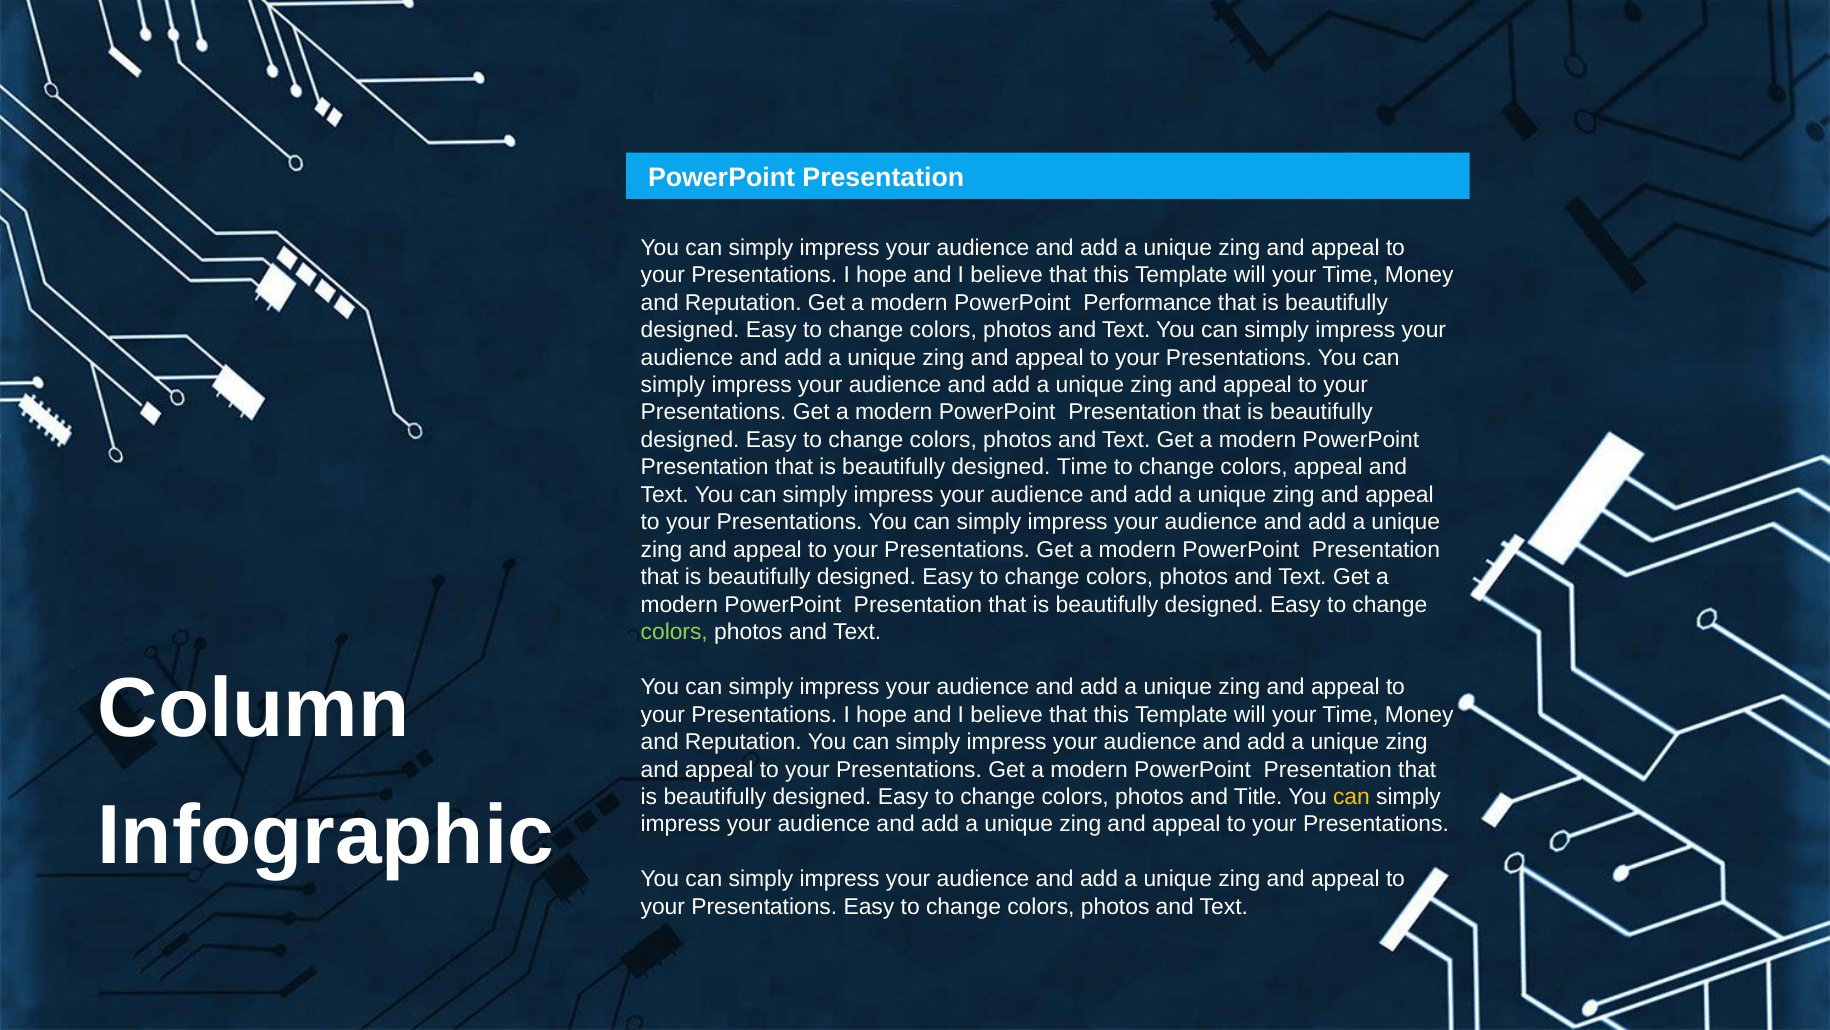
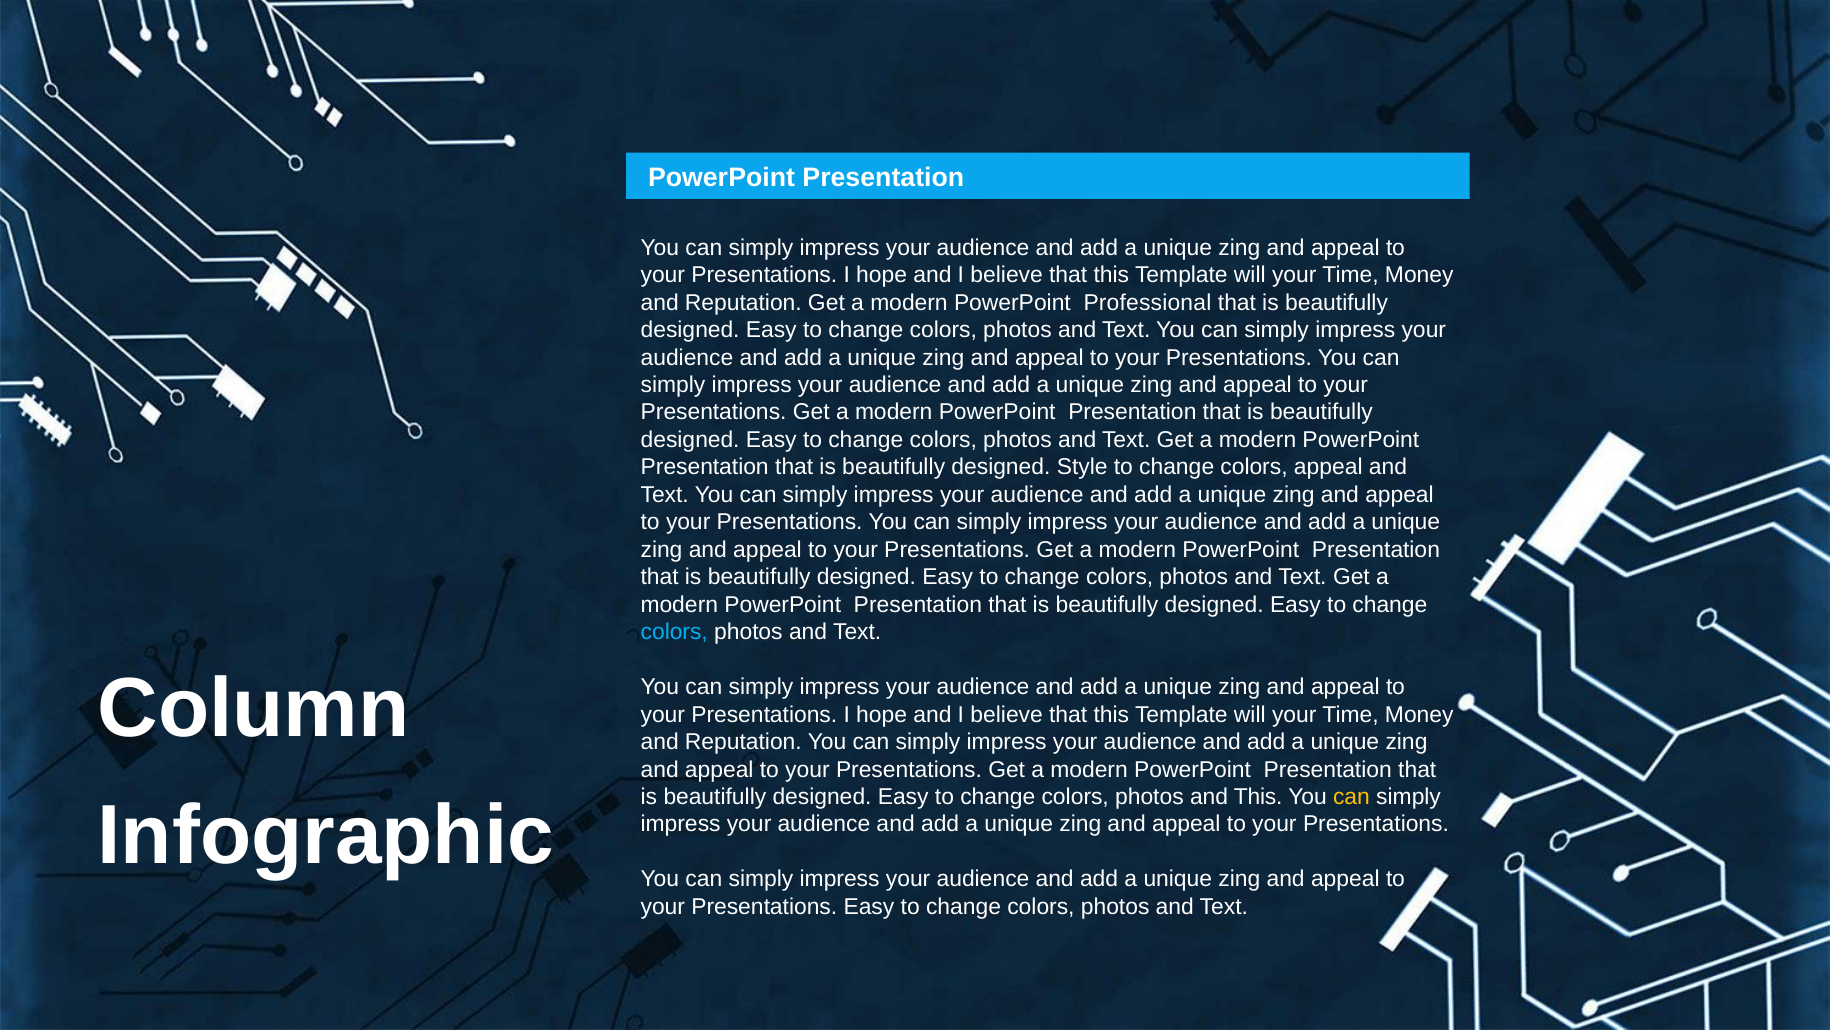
Performance: Performance -> Professional
designed Time: Time -> Style
colors at (674, 632) colour: light green -> light blue
and Title: Title -> This
